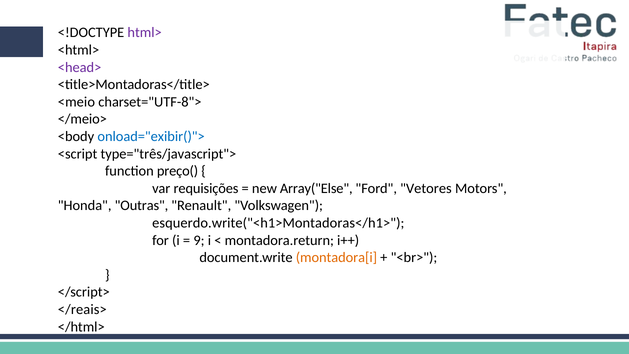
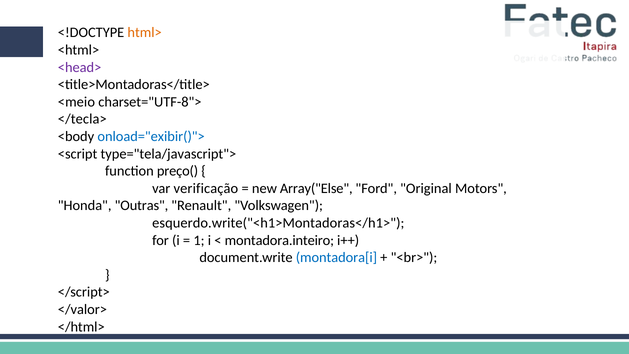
html> colour: purple -> orange
</meio>: </meio> -> </tecla>
type="três/javascript">: type="três/javascript"> -> type="tela/javascript">
requisições: requisições -> verificação
Vetores: Vetores -> Original
9: 9 -> 1
montadora.return: montadora.return -> montadora.inteiro
montadora[i colour: orange -> blue
</reais>: </reais> -> </valor>
